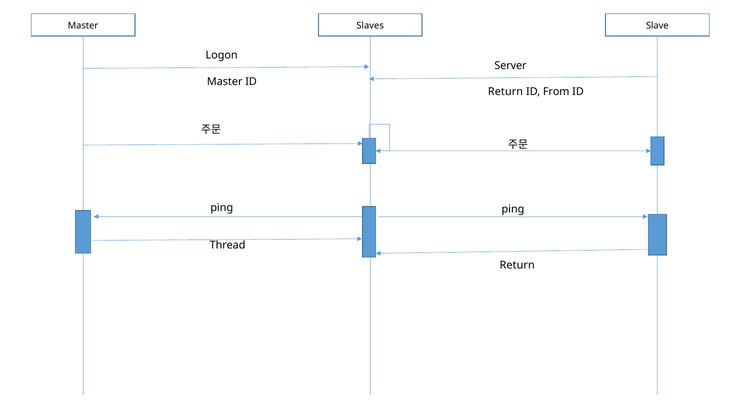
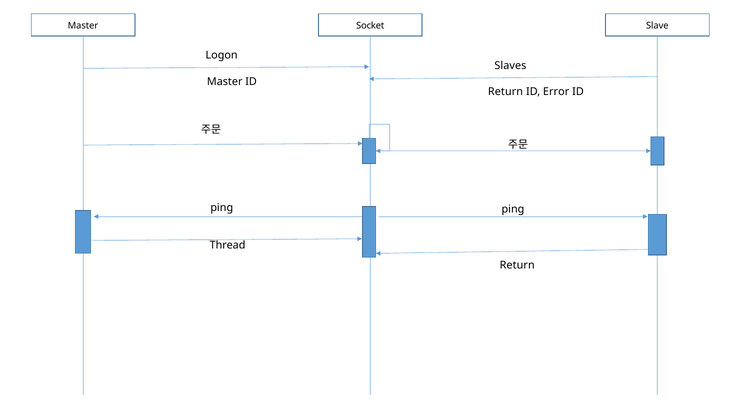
Slaves: Slaves -> Socket
Server: Server -> Slaves
From: From -> Error
